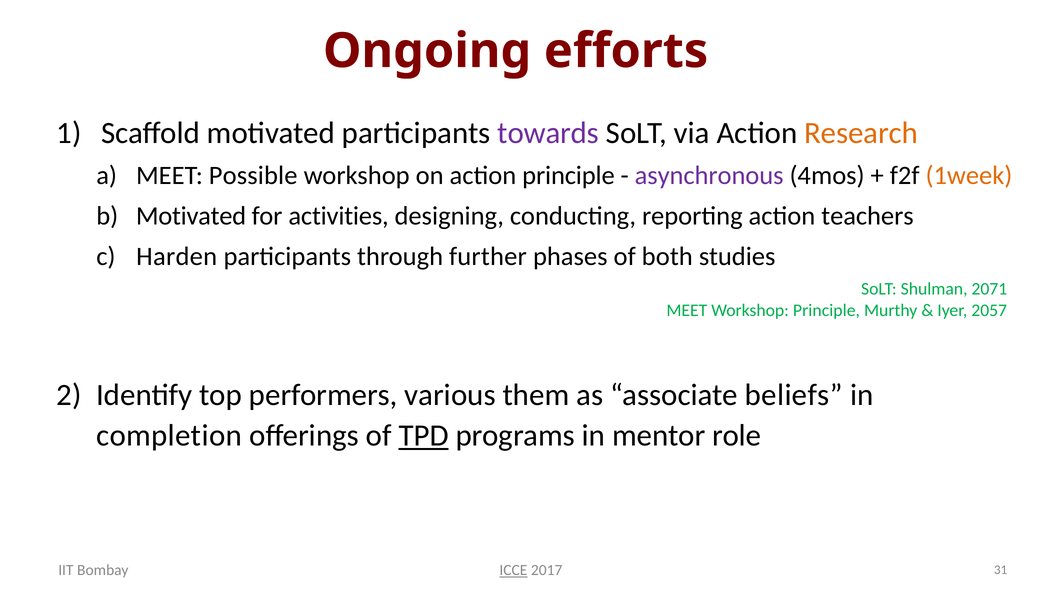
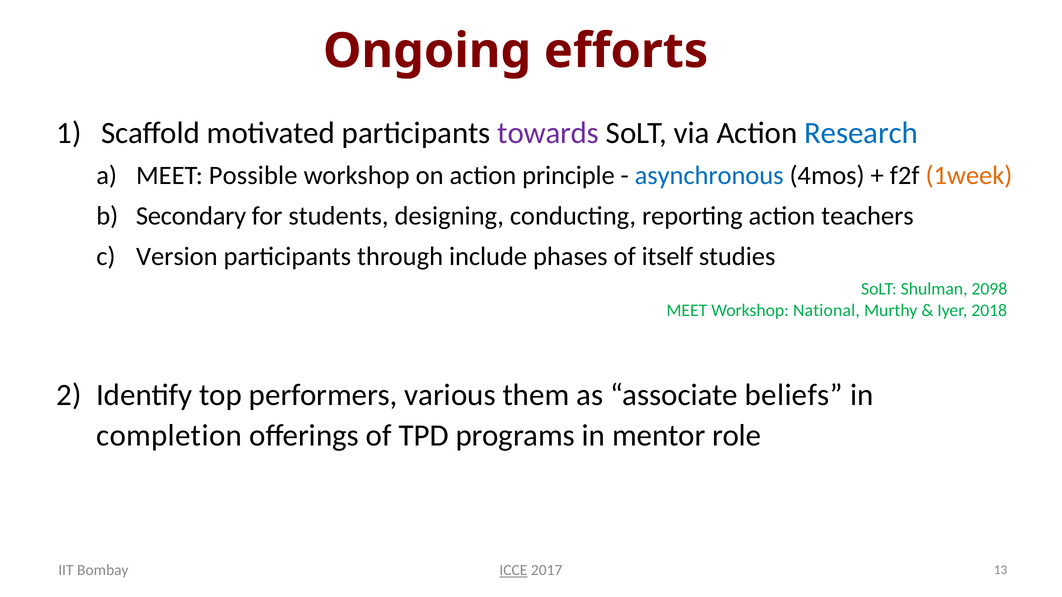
Research colour: orange -> blue
asynchronous colour: purple -> blue
Motivated at (191, 216): Motivated -> Secondary
activities: activities -> students
Harden: Harden -> Version
further: further -> include
both: both -> itself
2071: 2071 -> 2098
Workshop Principle: Principle -> National
2057: 2057 -> 2018
TPD underline: present -> none
31: 31 -> 13
